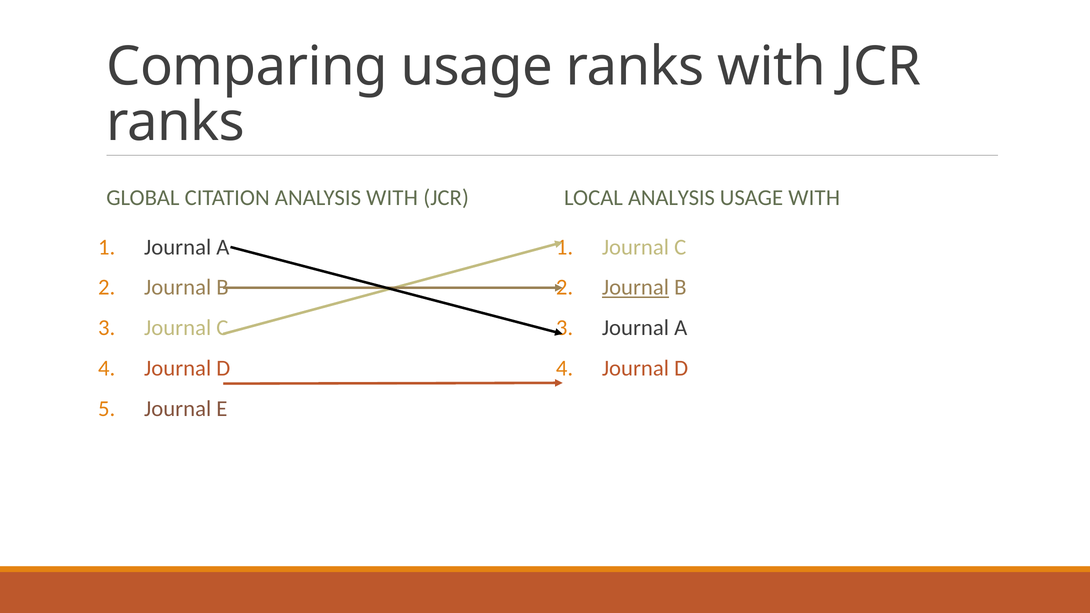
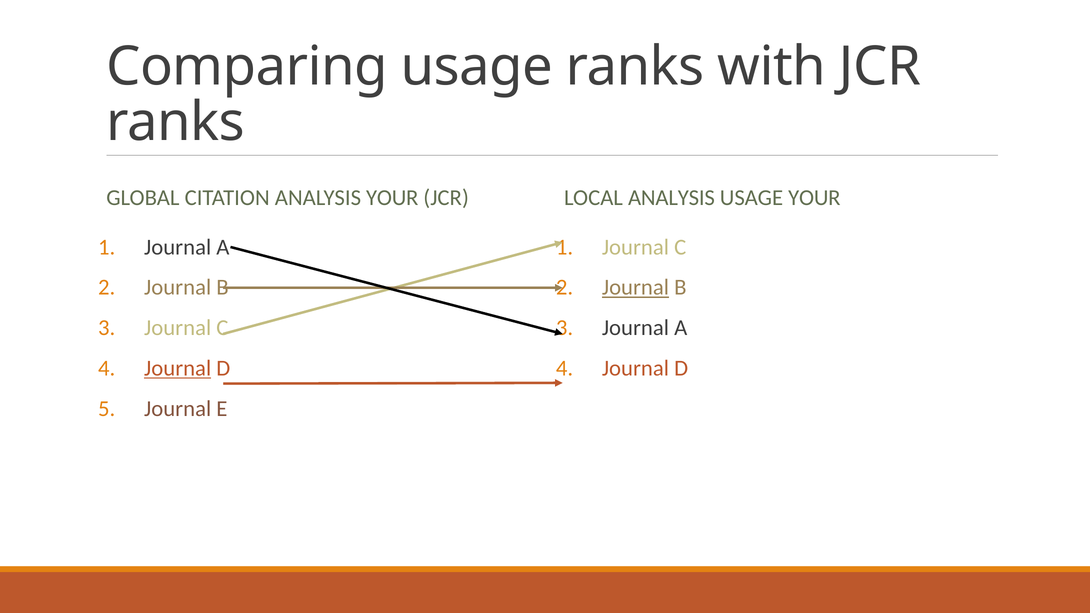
ANALYSIS WITH: WITH -> YOUR
USAGE WITH: WITH -> YOUR
Journal at (178, 368) underline: none -> present
